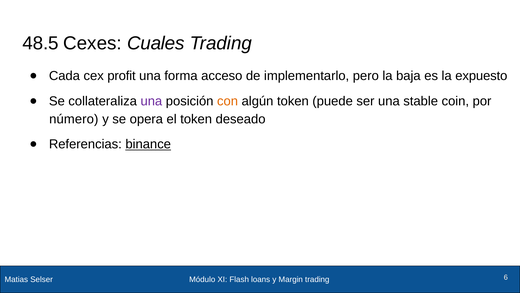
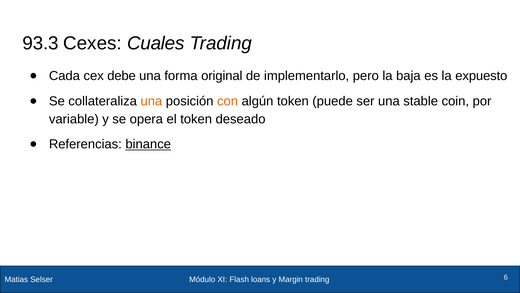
48.5: 48.5 -> 93.3
profit: profit -> debe
acceso: acceso -> original
una at (151, 101) colour: purple -> orange
número: número -> variable
